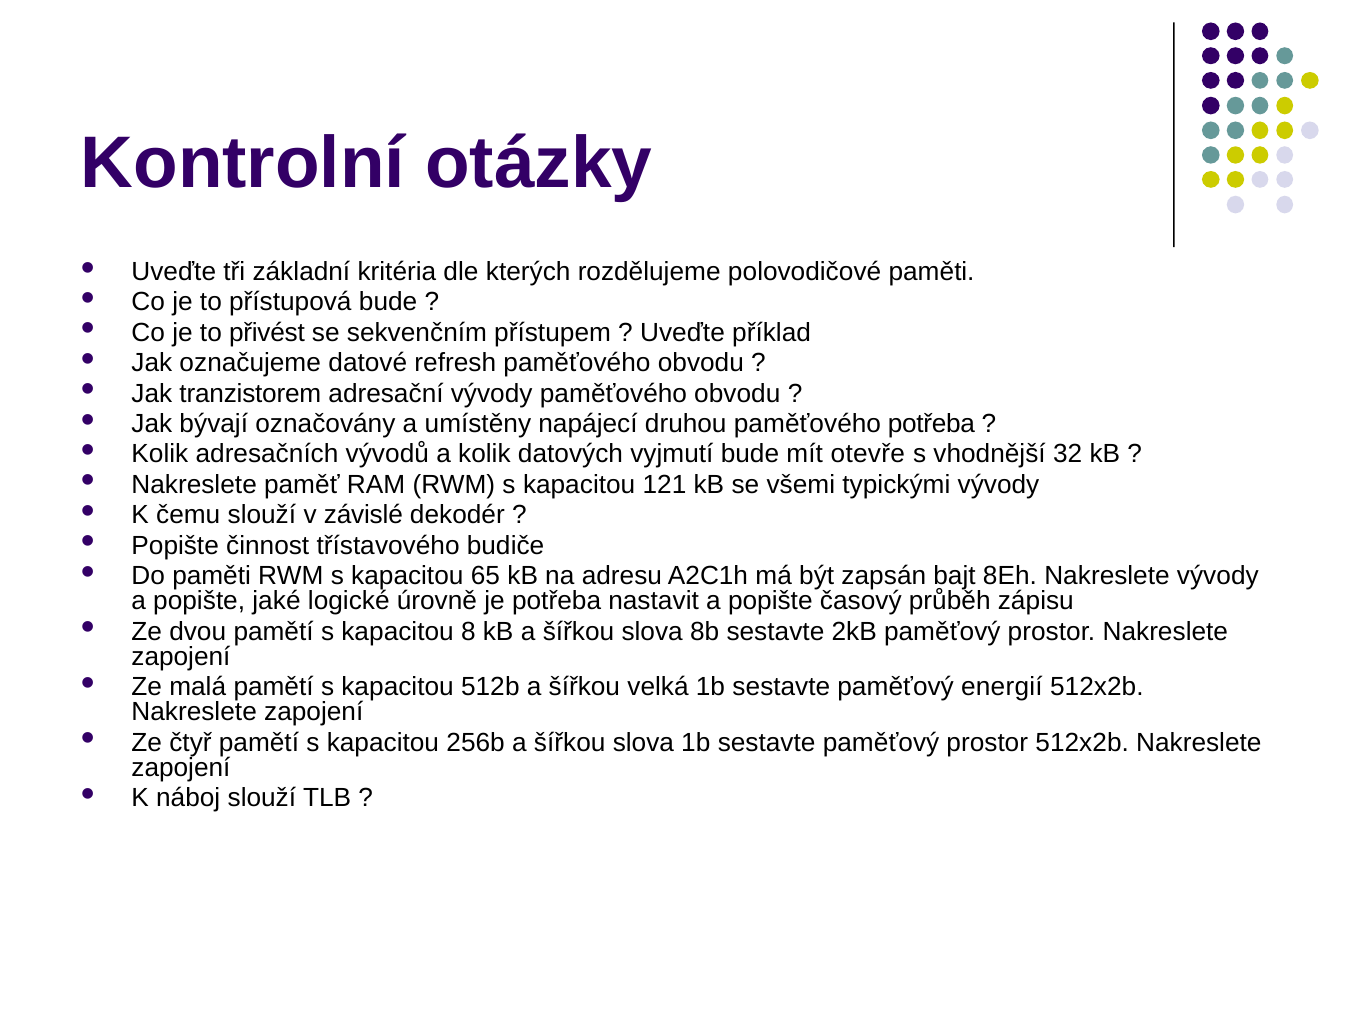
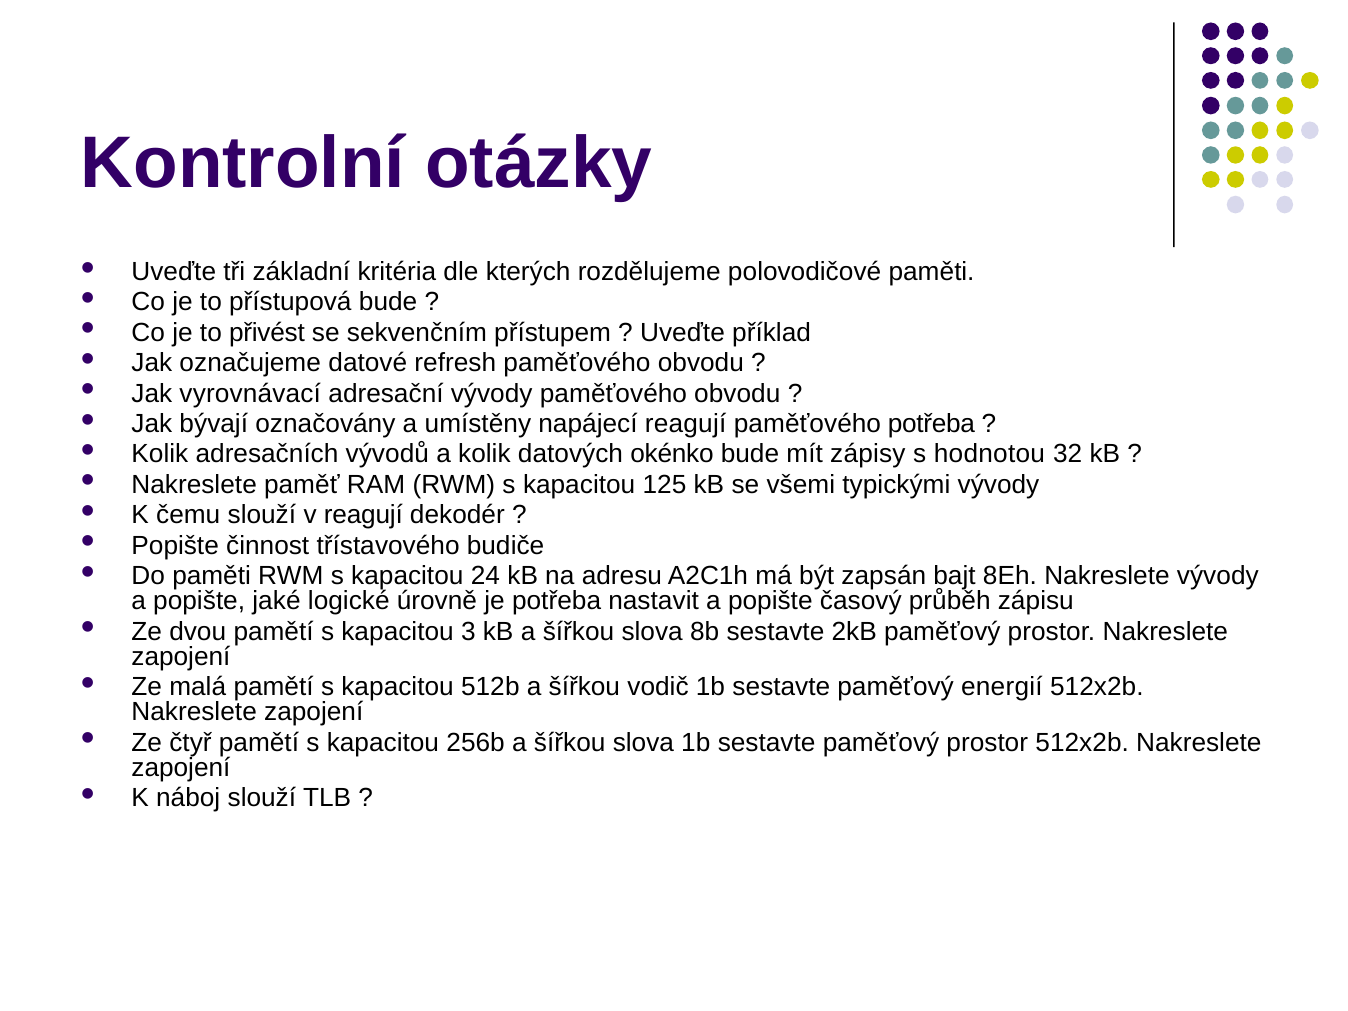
tranzistorem: tranzistorem -> vyrovnávací
napájecí druhou: druhou -> reagují
vyjmutí: vyjmutí -> okénko
otevře: otevře -> zápisy
vhodnější: vhodnější -> hodnotou
121: 121 -> 125
v závislé: závislé -> reagují
65: 65 -> 24
8: 8 -> 3
velká: velká -> vodič
